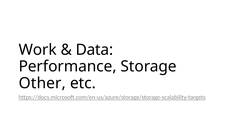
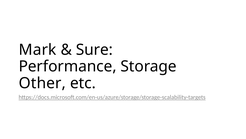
Work: Work -> Mark
Data: Data -> Sure
